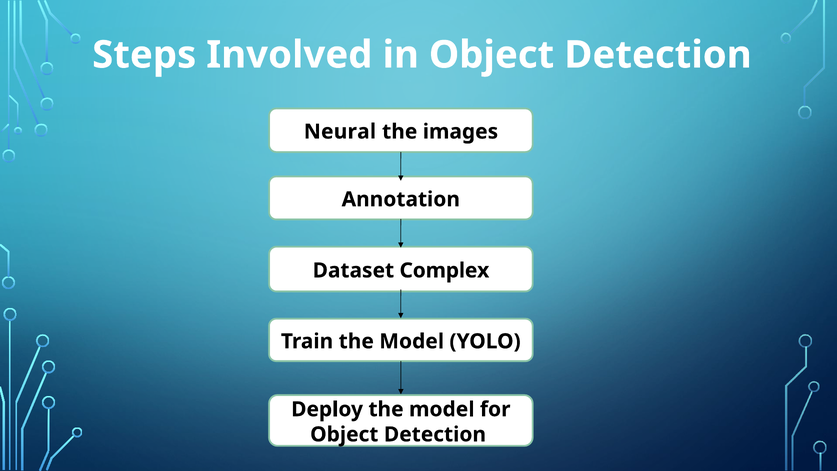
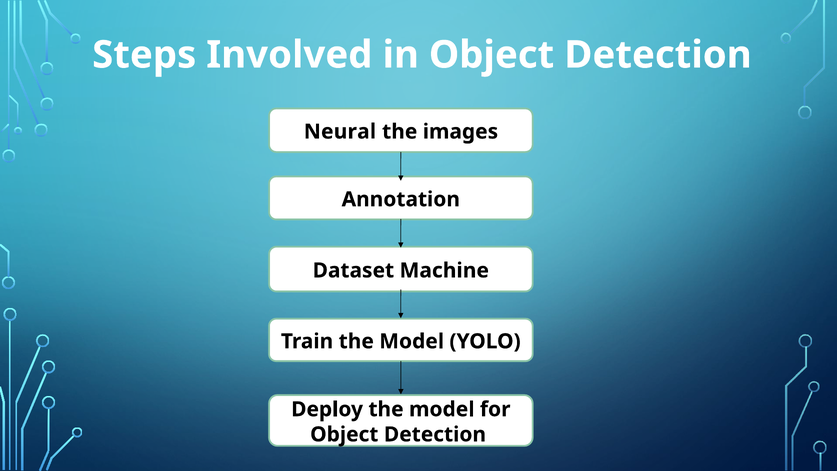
Complex: Complex -> Machine
